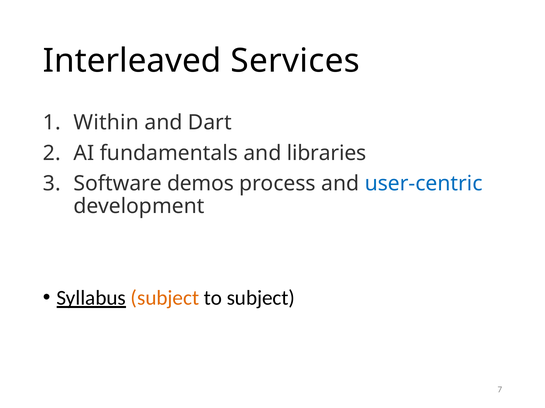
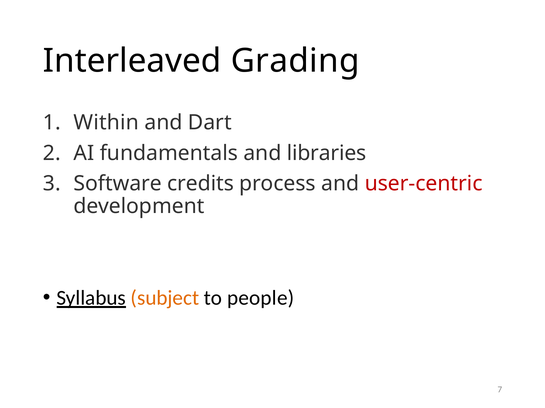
Services: Services -> Grading
demos: demos -> credits
user-centric colour: blue -> red
to subject: subject -> people
